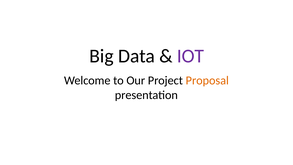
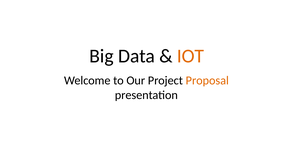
IOT colour: purple -> orange
